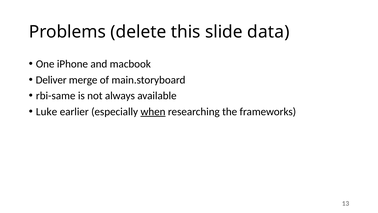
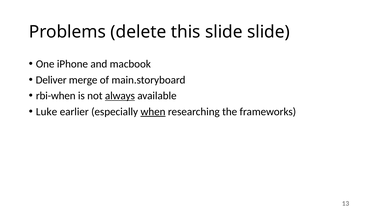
slide data: data -> slide
rbi-same: rbi-same -> rbi-when
always underline: none -> present
